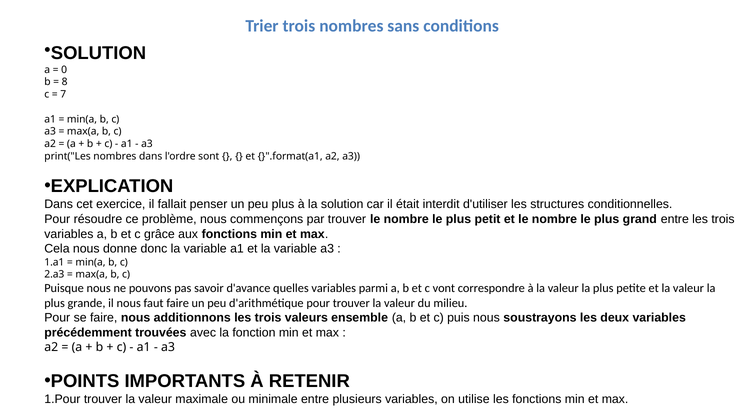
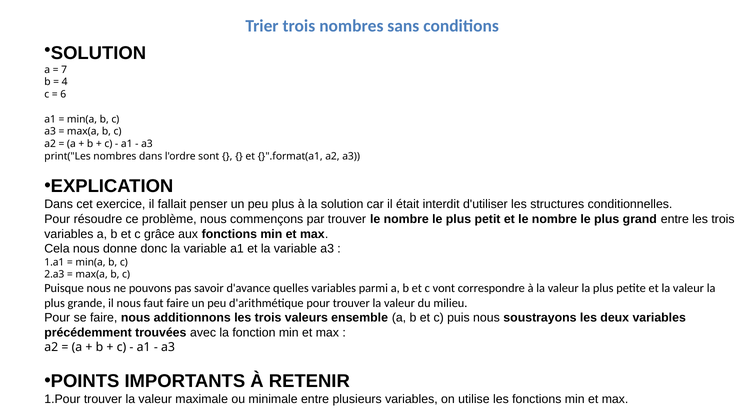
0: 0 -> 7
8: 8 -> 4
7: 7 -> 6
